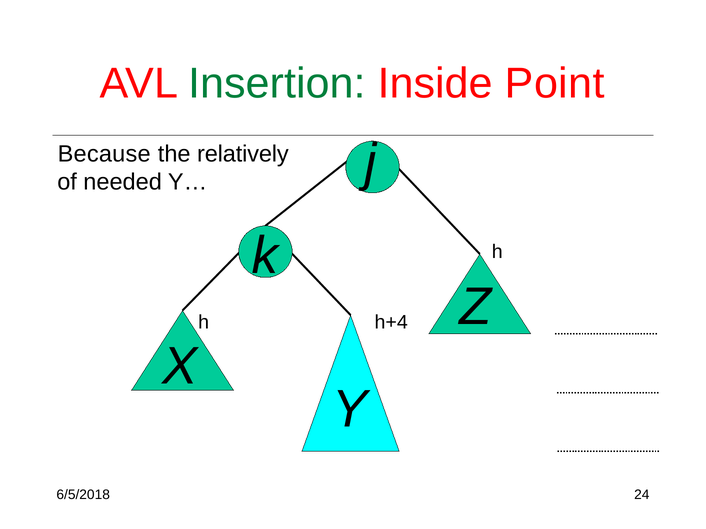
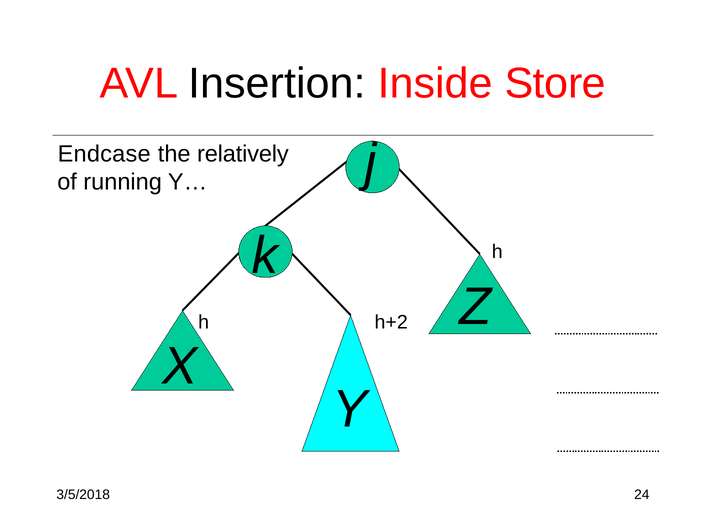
Insertion colour: green -> black
Point: Point -> Store
Because: Because -> Endcase
needed: needed -> running
h+4: h+4 -> h+2
6/5/2018: 6/5/2018 -> 3/5/2018
